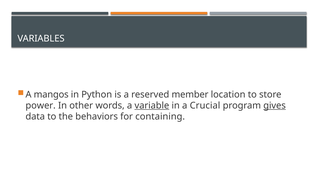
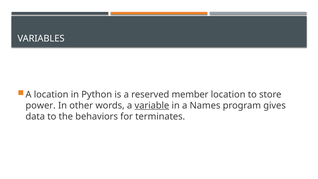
A mangos: mangos -> location
Crucial: Crucial -> Names
gives underline: present -> none
containing: containing -> terminates
